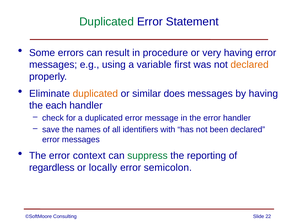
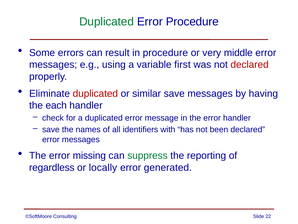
Error Statement: Statement -> Procedure
very having: having -> middle
declared at (250, 65) colour: orange -> red
duplicated at (95, 93) colour: orange -> red
similar does: does -> save
context: context -> missing
semicolon: semicolon -> generated
